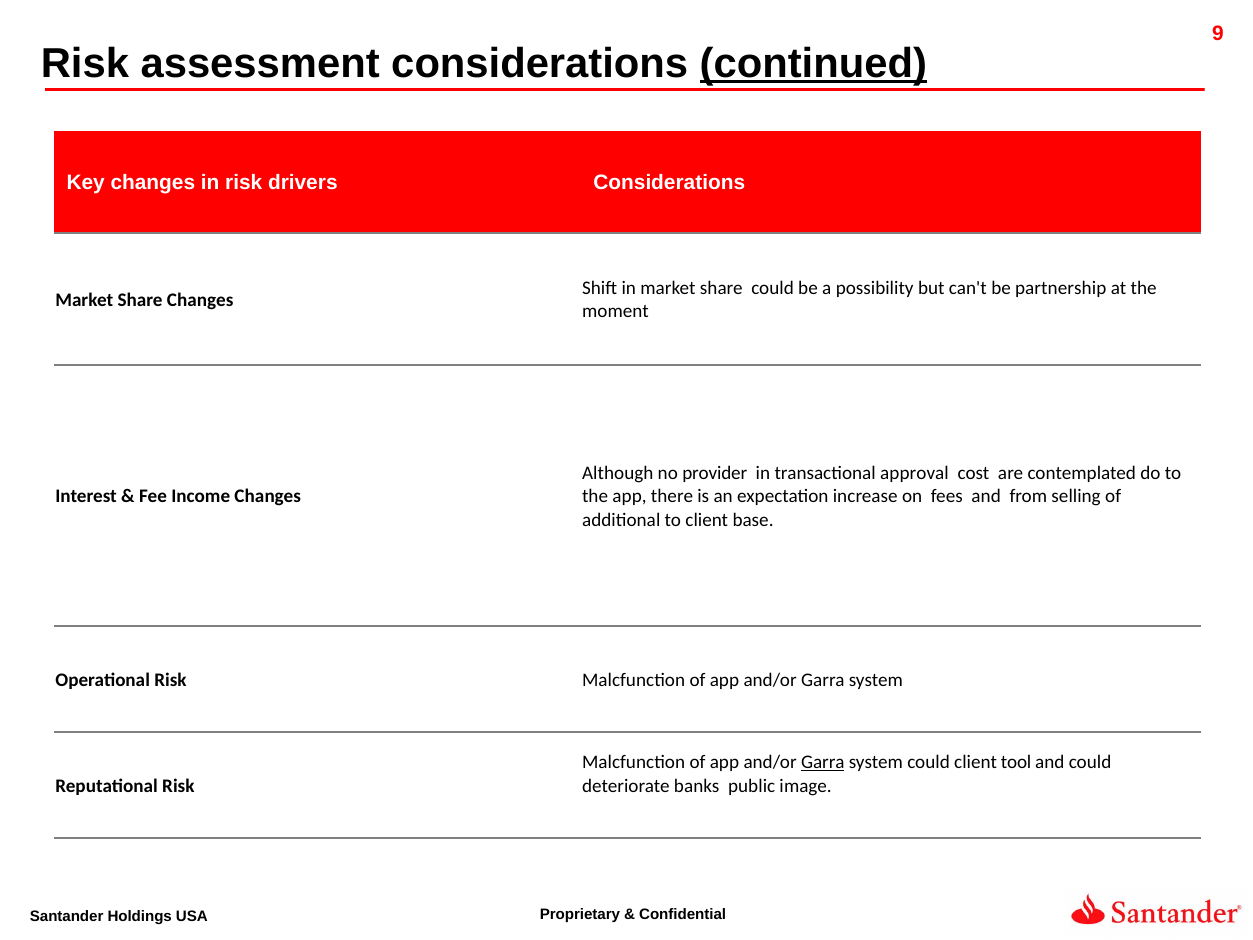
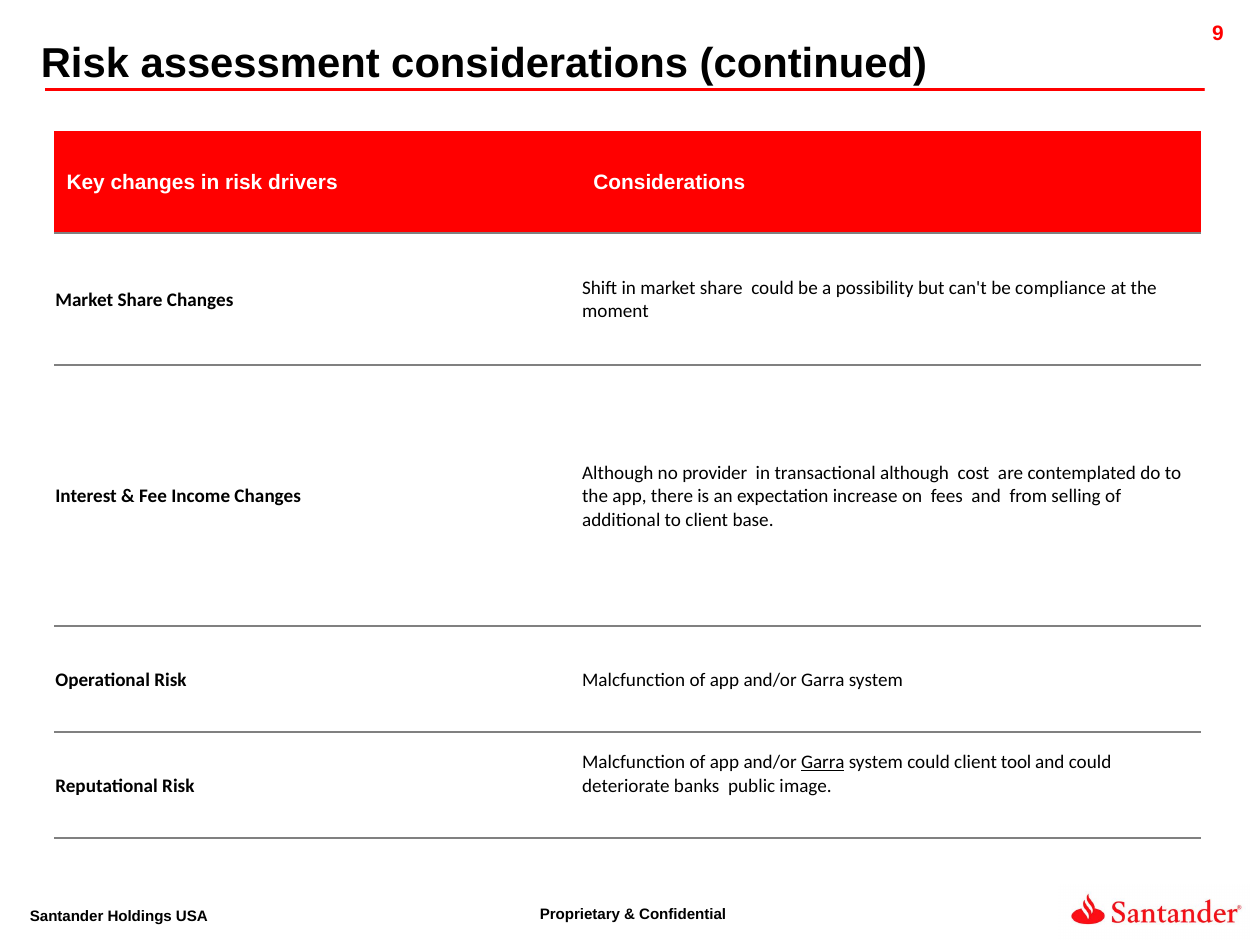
continued underline: present -> none
partnership: partnership -> compliance
transactional approval: approval -> although
